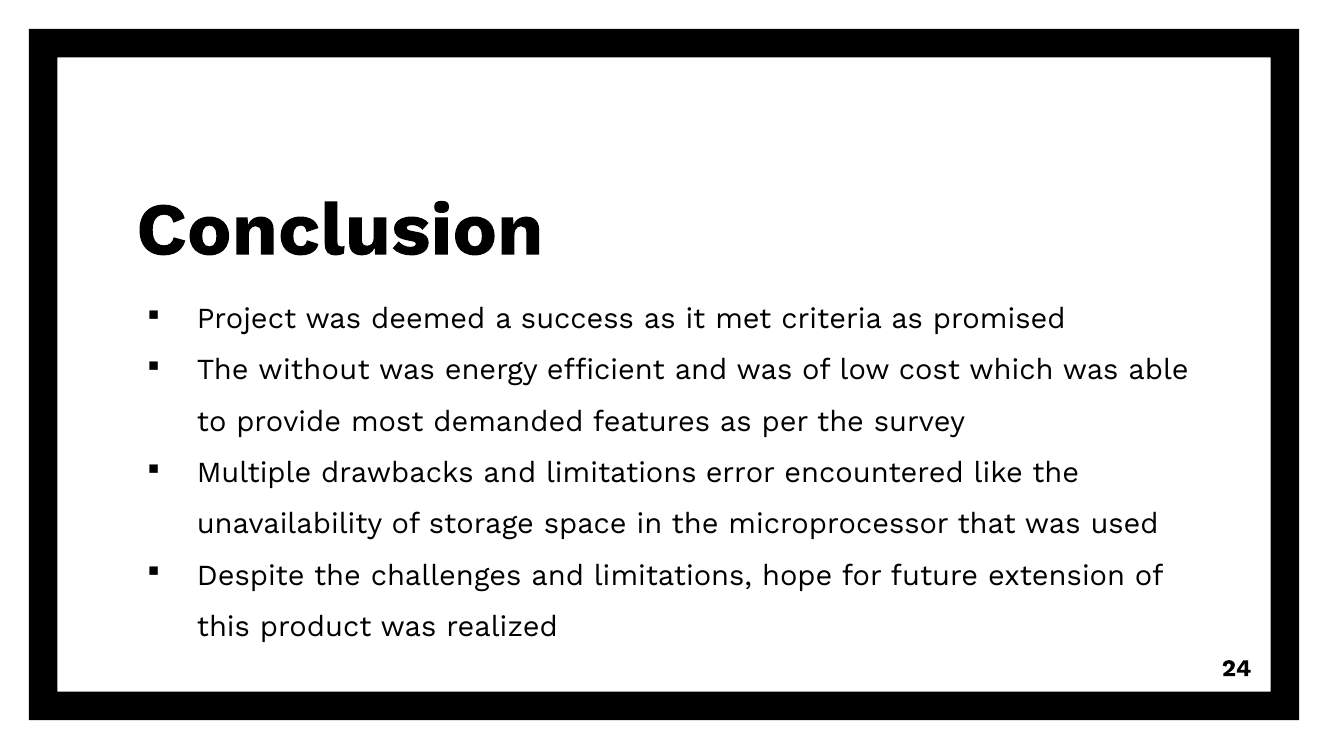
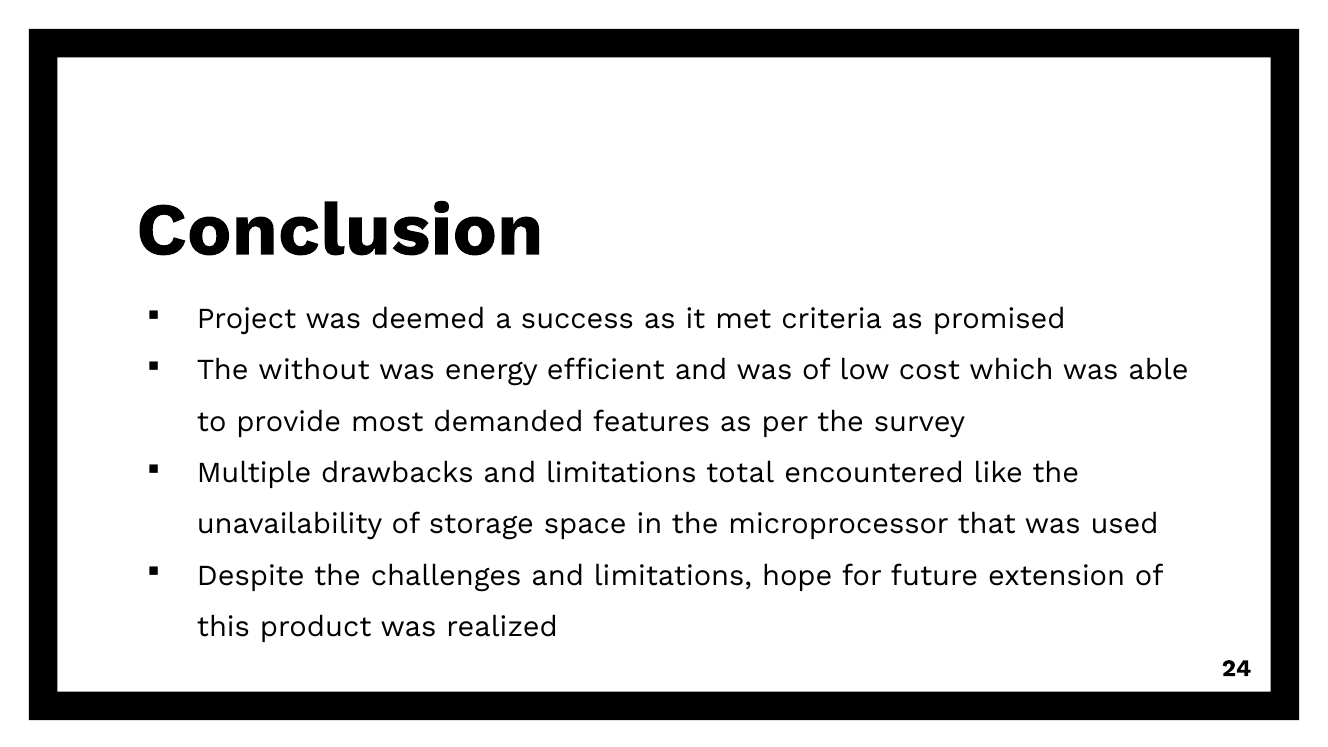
error: error -> total
